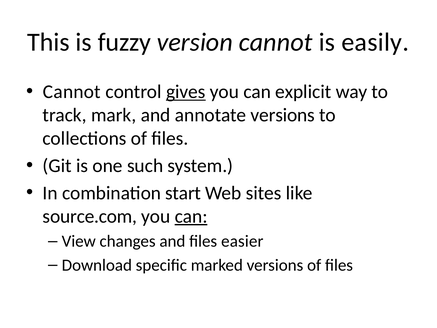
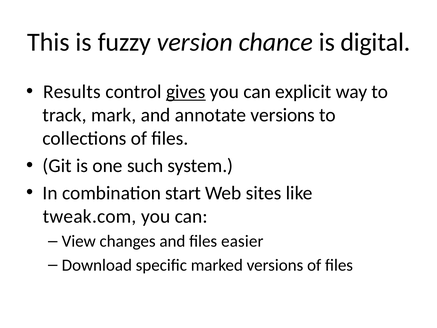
version cannot: cannot -> chance
easily: easily -> digital
Cannot at (72, 92): Cannot -> Results
source.com: source.com -> tweak.com
can at (191, 216) underline: present -> none
